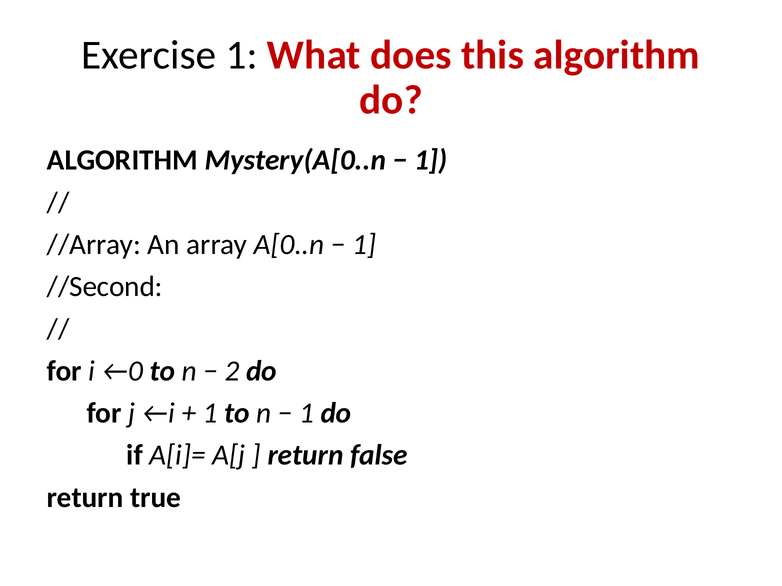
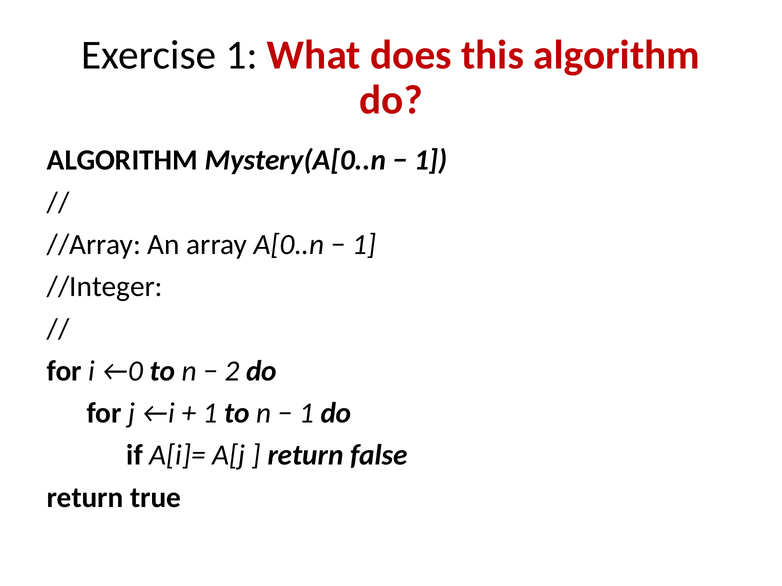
//Second: //Second -> //Integer
